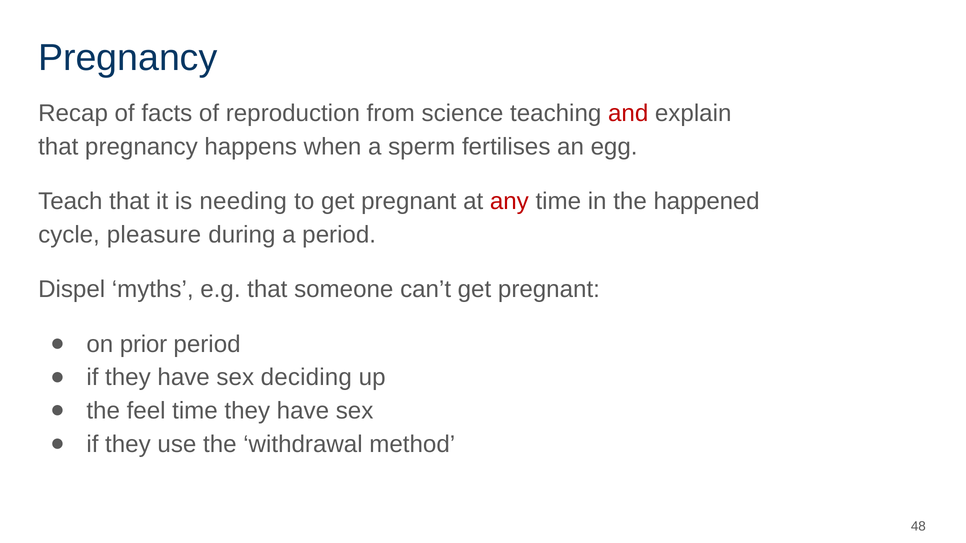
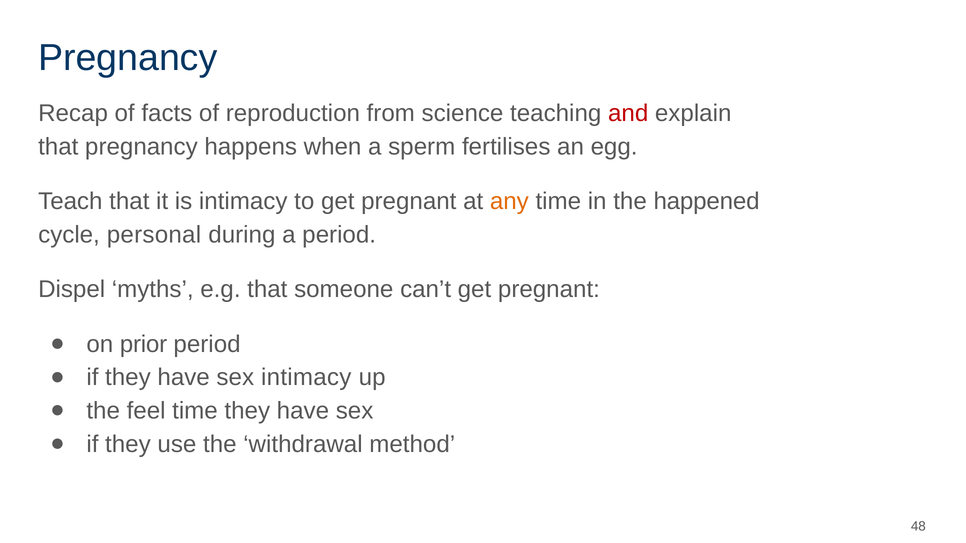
is needing: needing -> intimacy
any colour: red -> orange
pleasure: pleasure -> personal
sex deciding: deciding -> intimacy
